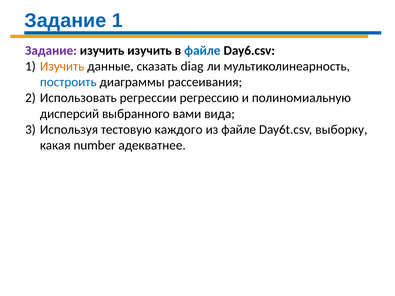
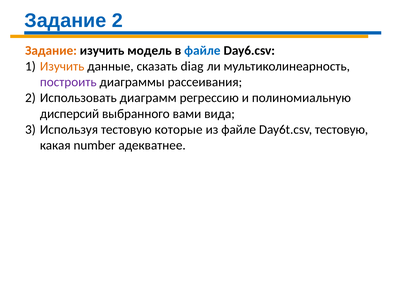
Задание 1: 1 -> 2
Задание at (51, 51) colour: purple -> orange
изучить изучить: изучить -> модель
построить colour: blue -> purple
регрессии: регрессии -> диаграмм
каждого: каждого -> которые
Day6t.csv выборку: выборку -> тестовую
